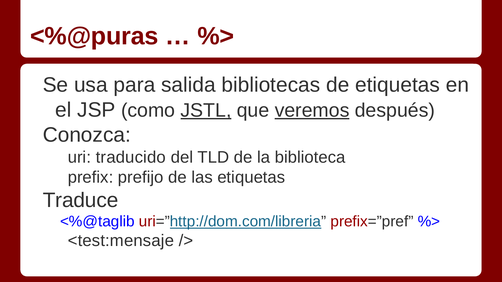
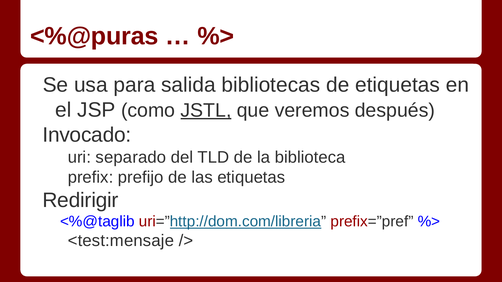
veremos underline: present -> none
Conozca: Conozca -> Invocado
traducido: traducido -> separado
Traduce: Traduce -> Redirigir
